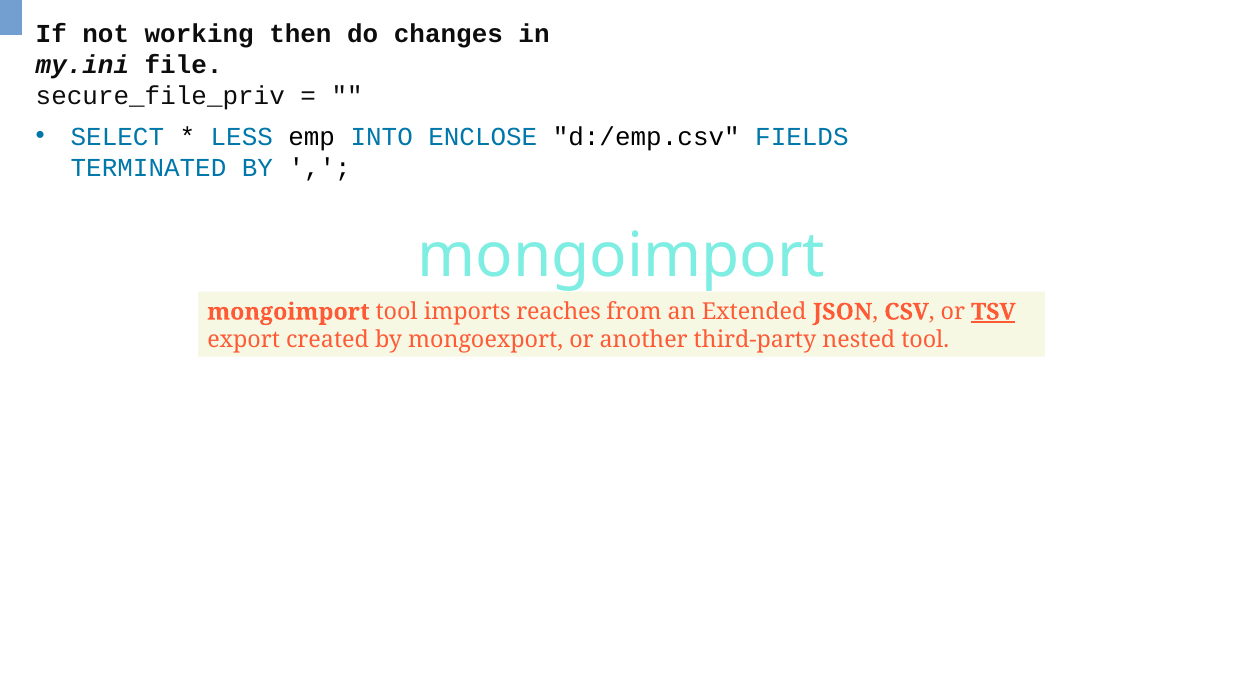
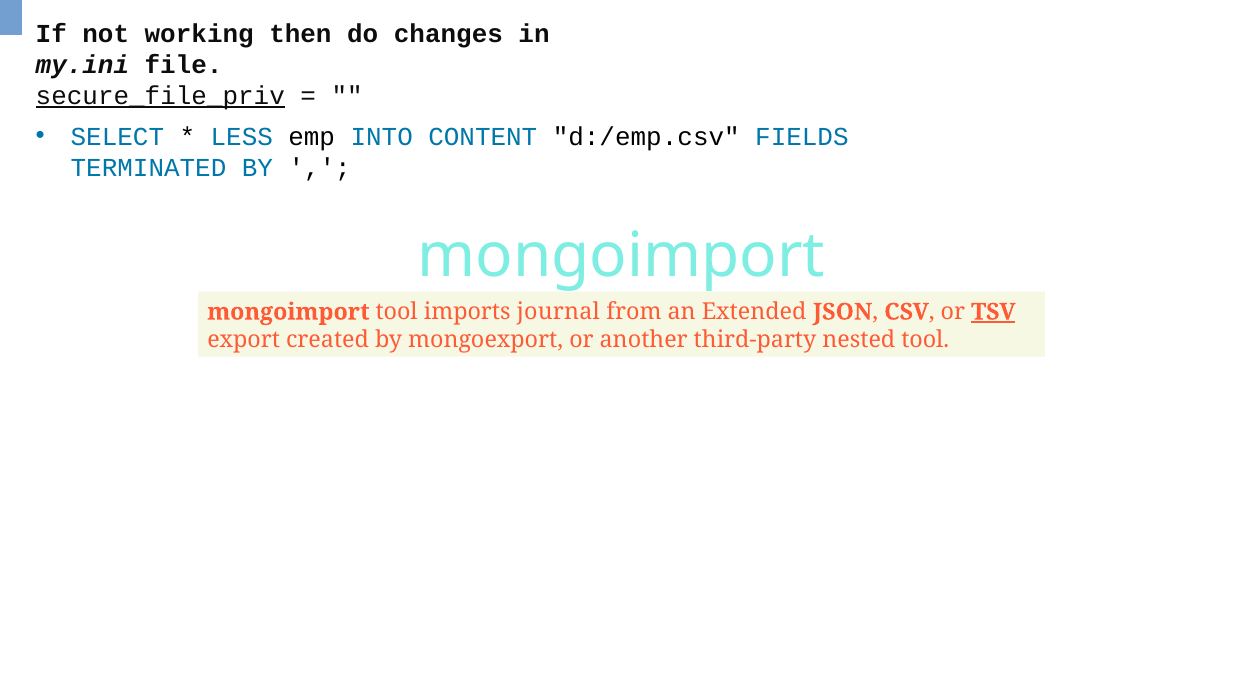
secure_file_priv underline: none -> present
ENCLOSE: ENCLOSE -> CONTENT
reaches: reaches -> journal
